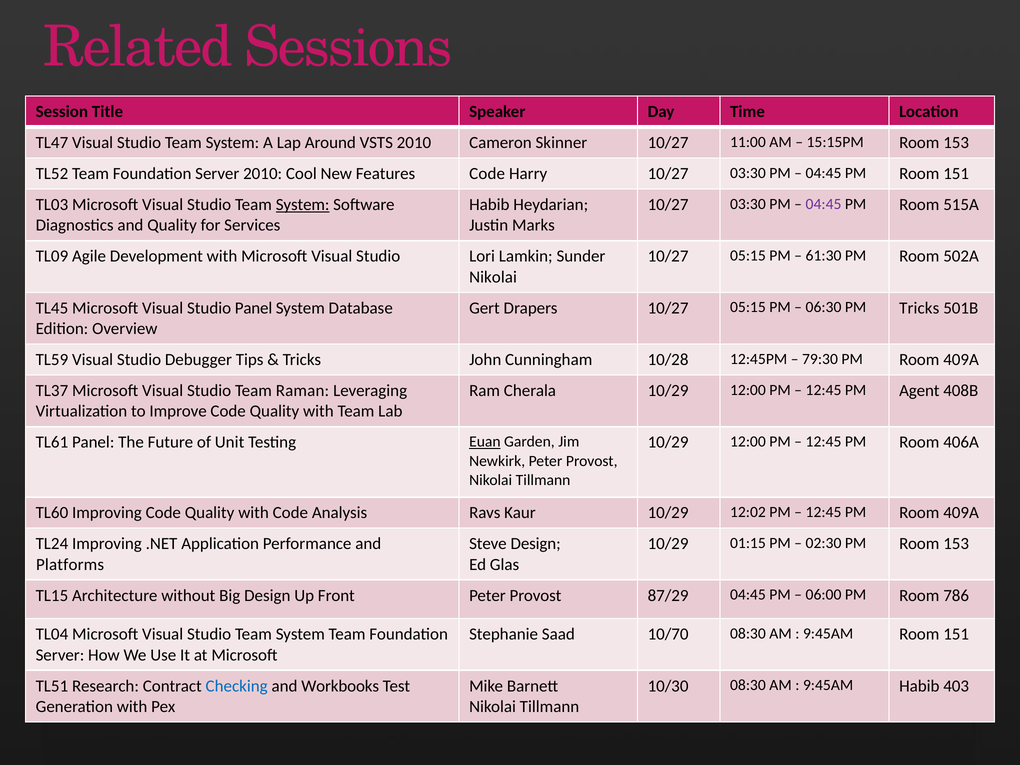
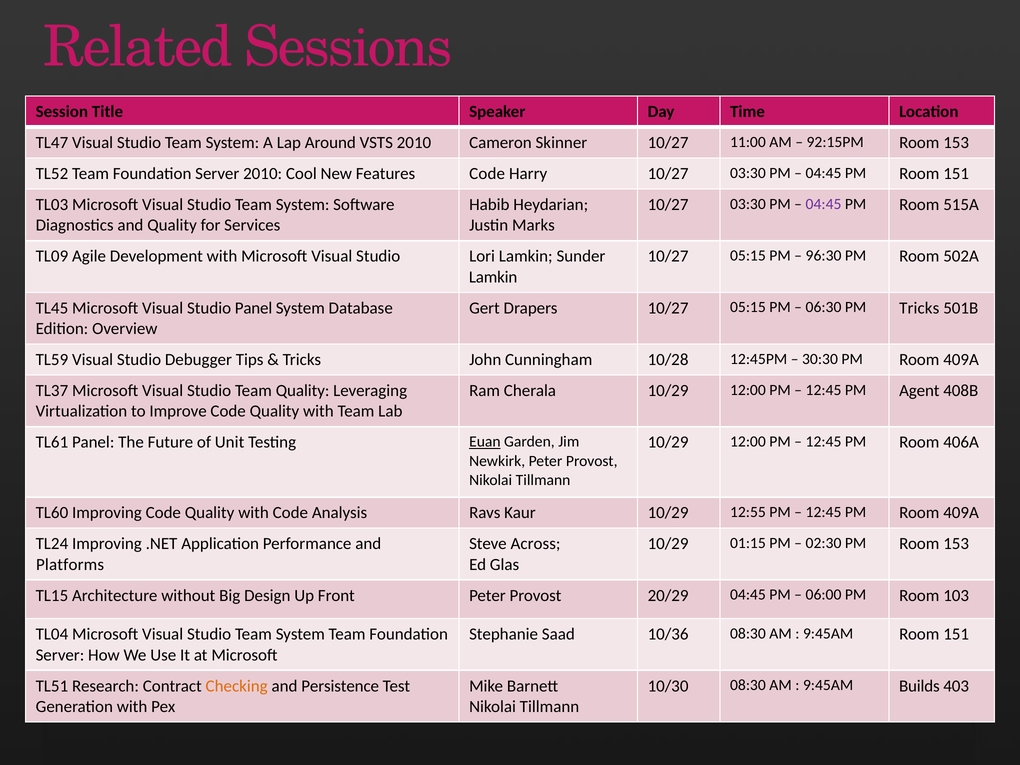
15:15PM: 15:15PM -> 92:15PM
System at (303, 205) underline: present -> none
61:30: 61:30 -> 96:30
Nikolai at (493, 277): Nikolai -> Lamkin
79:30: 79:30 -> 30:30
Team Raman: Raman -> Quality
12:02: 12:02 -> 12:55
Steve Design: Design -> Across
87/29: 87/29 -> 20/29
786: 786 -> 103
10/70: 10/70 -> 10/36
Checking colour: blue -> orange
Workbooks: Workbooks -> Persistence
9:45AM Habib: Habib -> Builds
